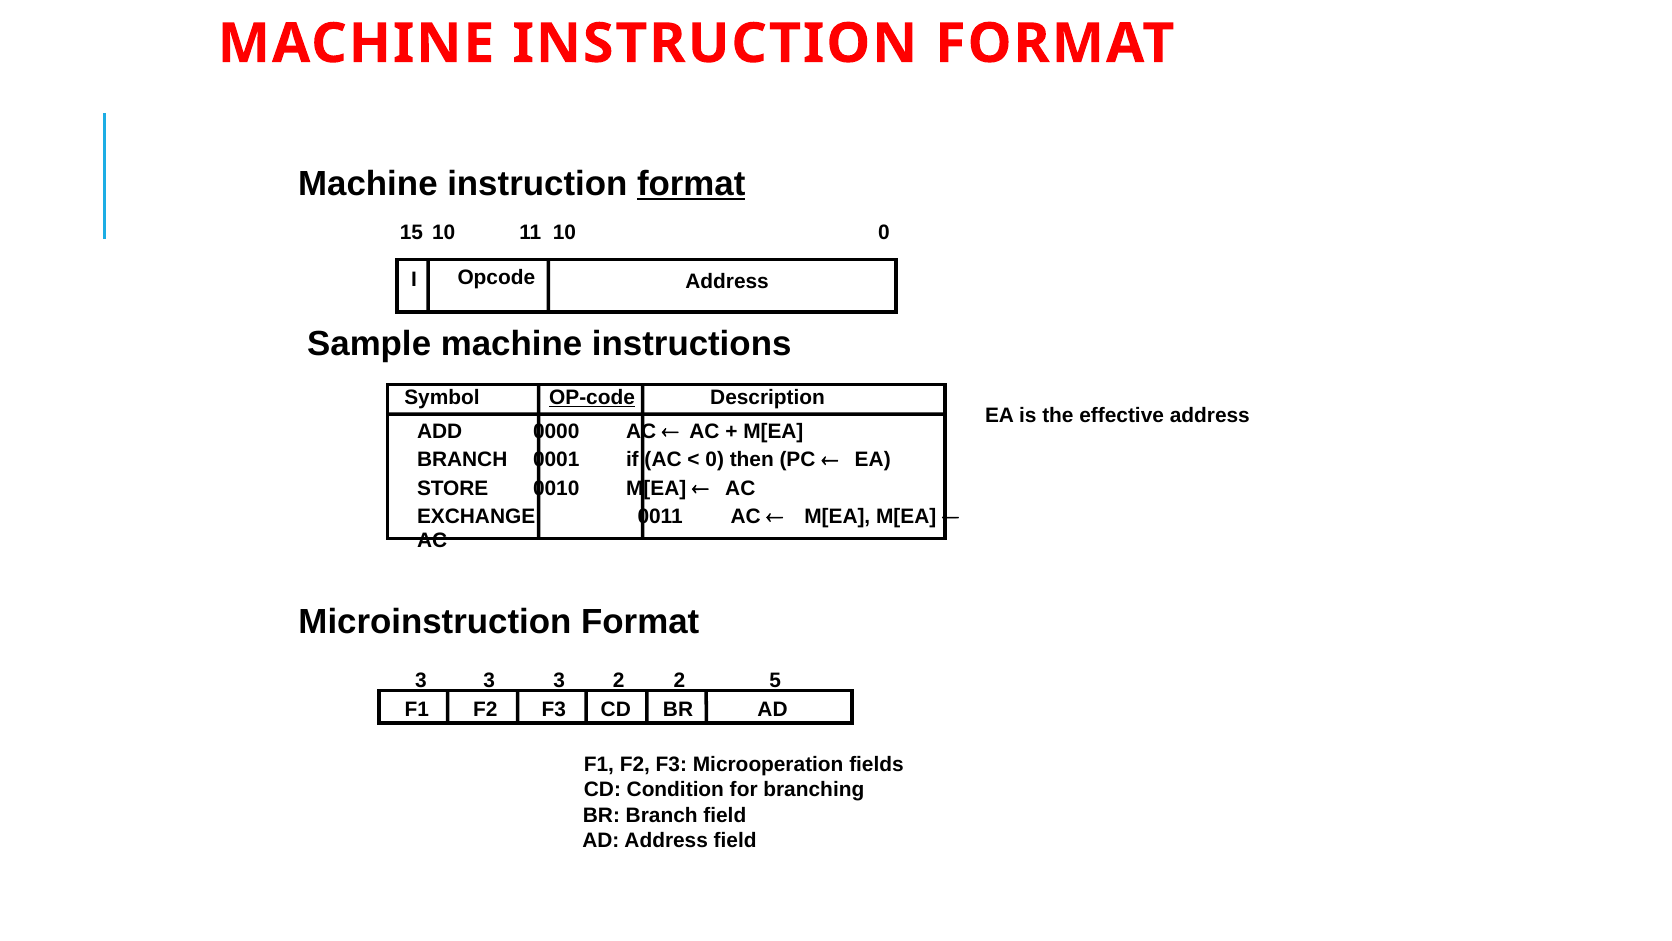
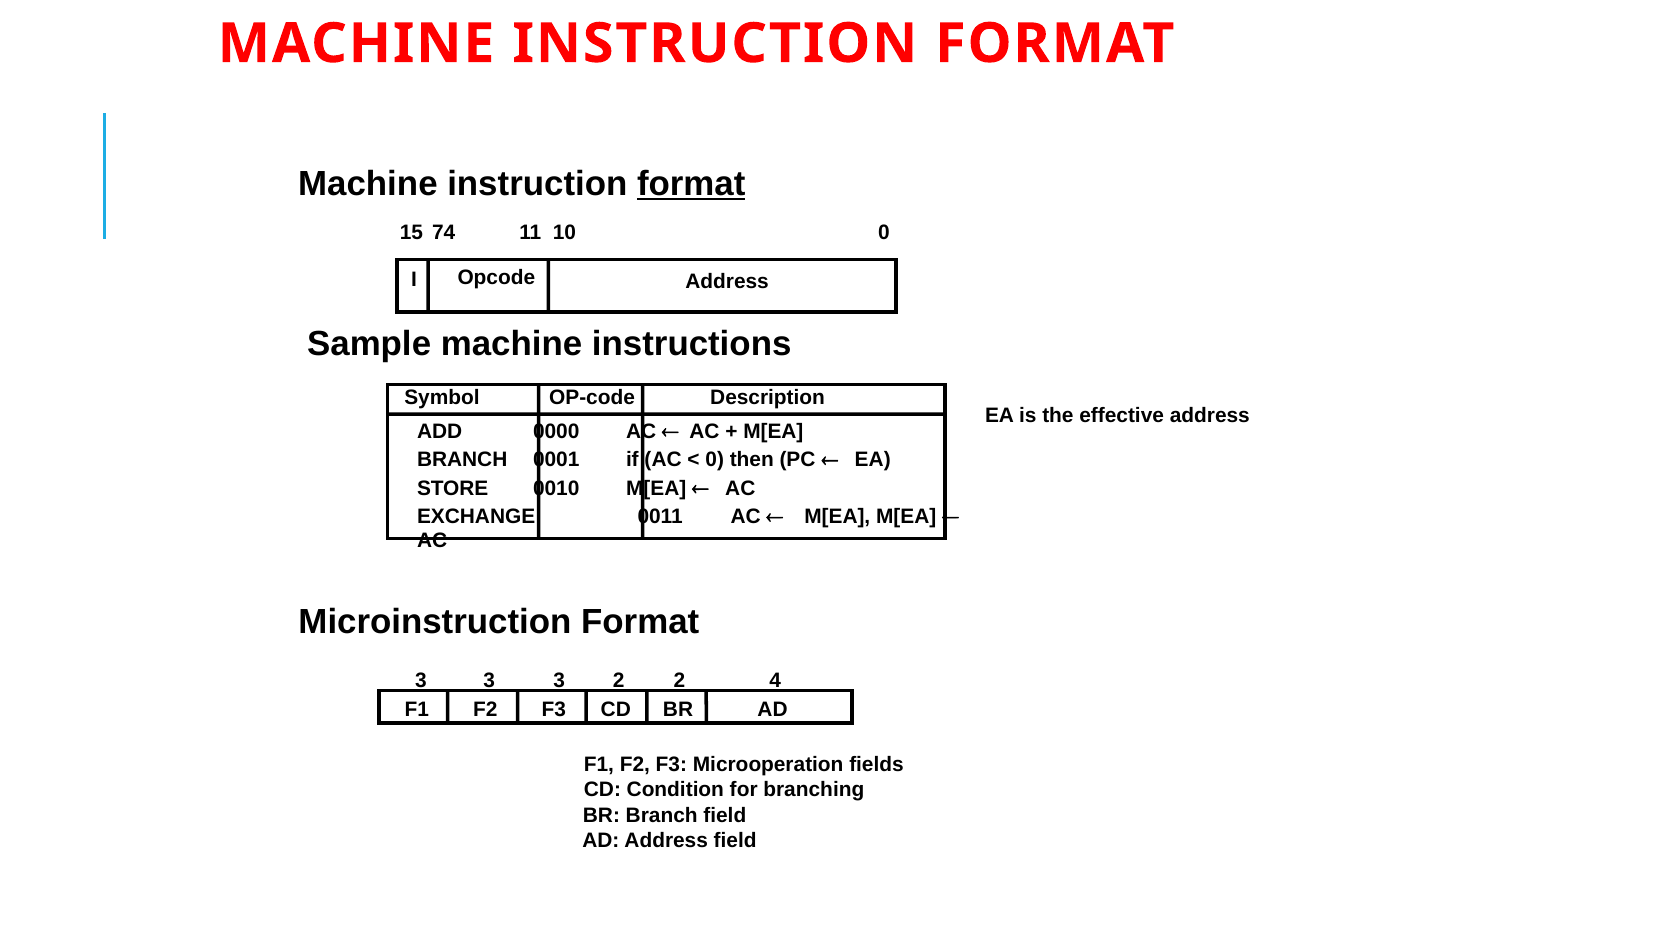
15 10: 10 -> 74
OP-code underline: present -> none
5: 5 -> 4
